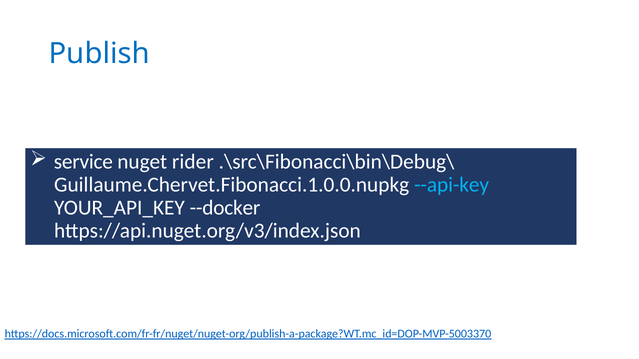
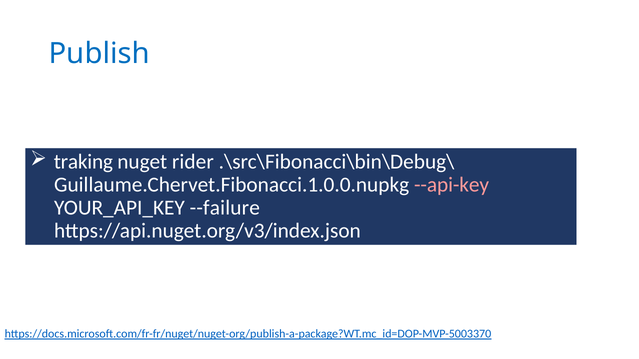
service: service -> traking
--api-key colour: light blue -> pink
--docker: --docker -> --failure
